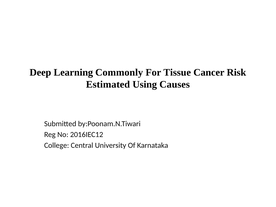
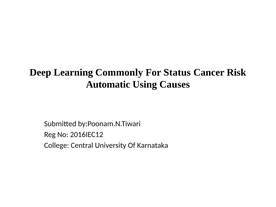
Tissue: Tissue -> Status
Estimated: Estimated -> Automatic
